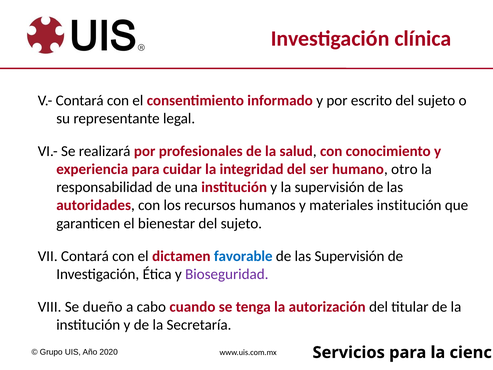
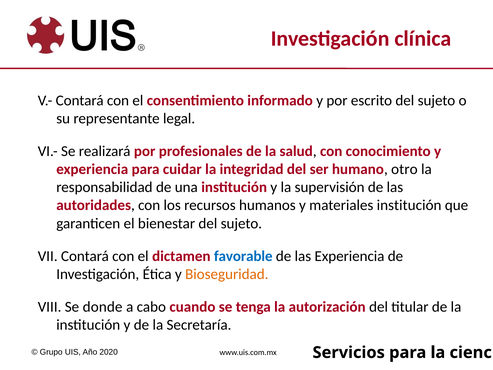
las Supervisión: Supervisión -> Experiencia
Bioseguridad colour: purple -> orange
dueño: dueño -> donde
